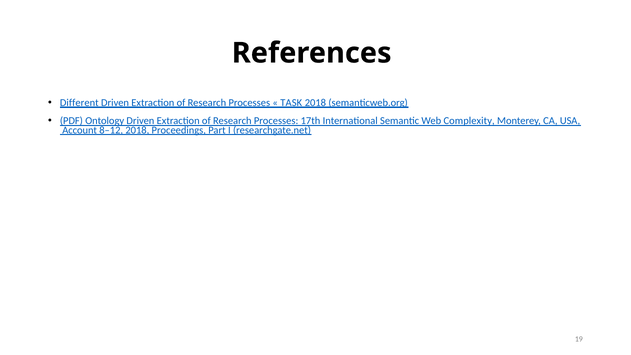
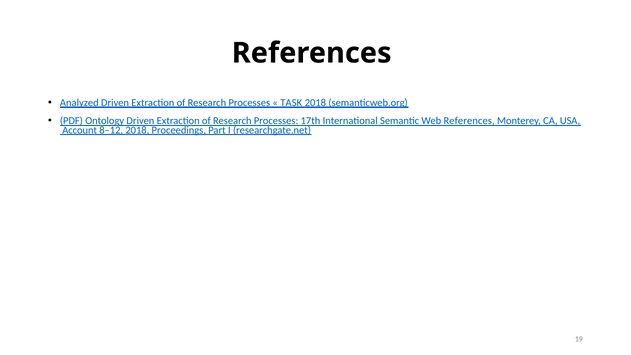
Different: Different -> Analyzed
Web Complexity: Complexity -> References
